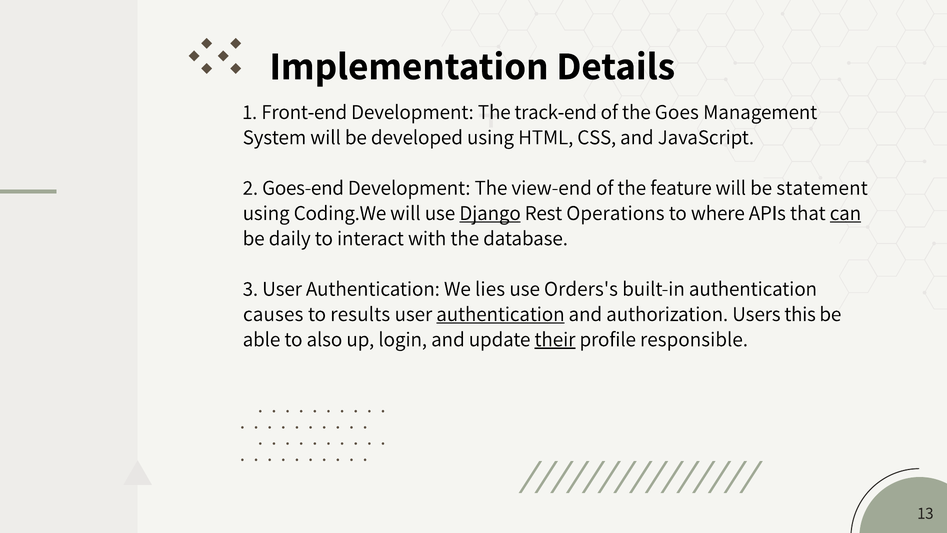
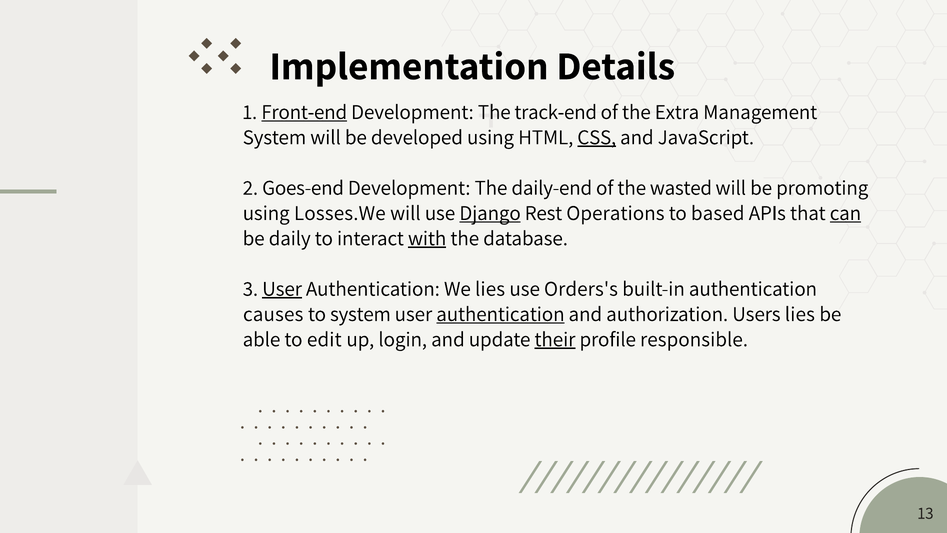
Front-end underline: none -> present
Goes: Goes -> Extra
CSS underline: none -> present
view-end: view-end -> daily-end
feature: feature -> wasted
statement: statement -> promoting
Coding.We: Coding.We -> Losses.We
where: where -> based
with underline: none -> present
User at (282, 289) underline: none -> present
to results: results -> system
Users this: this -> lies
also: also -> edit
